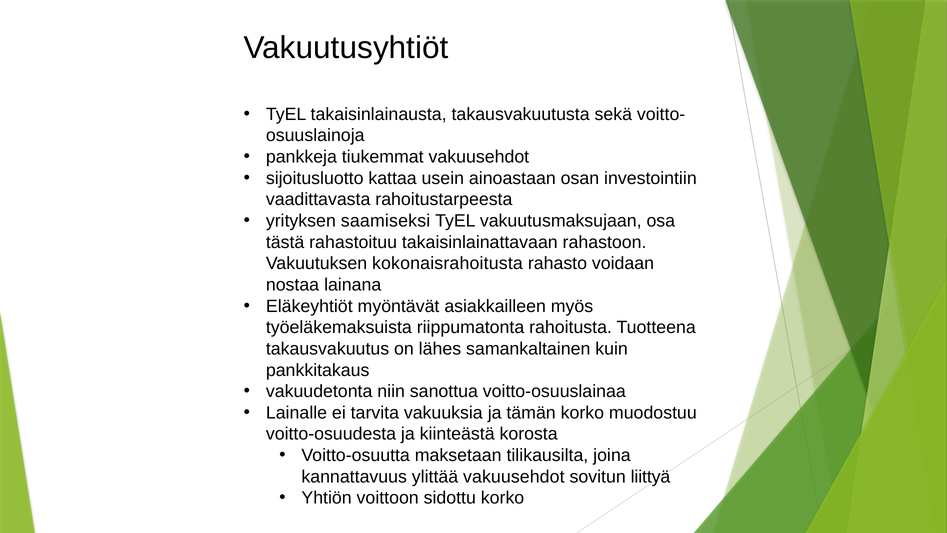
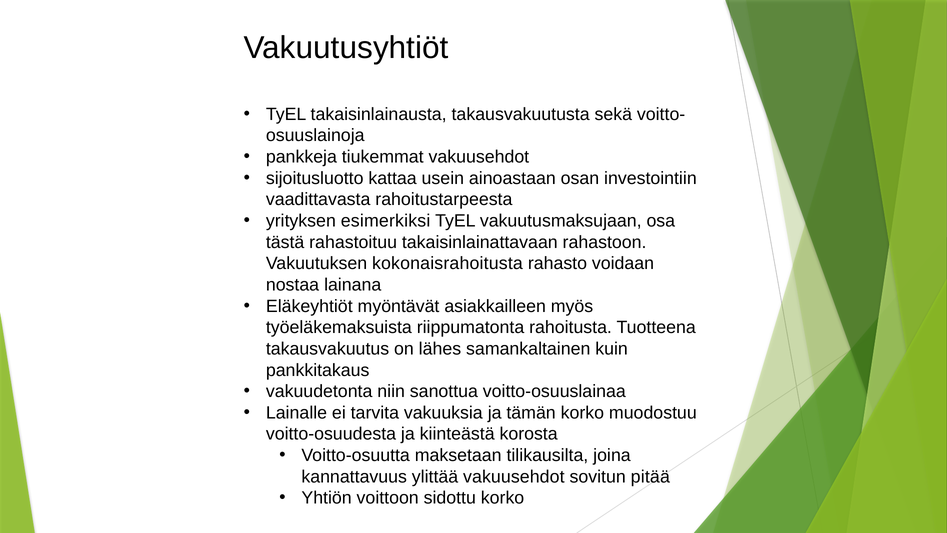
saamiseksi: saamiseksi -> esimerkiksi
liittyä: liittyä -> pitää
